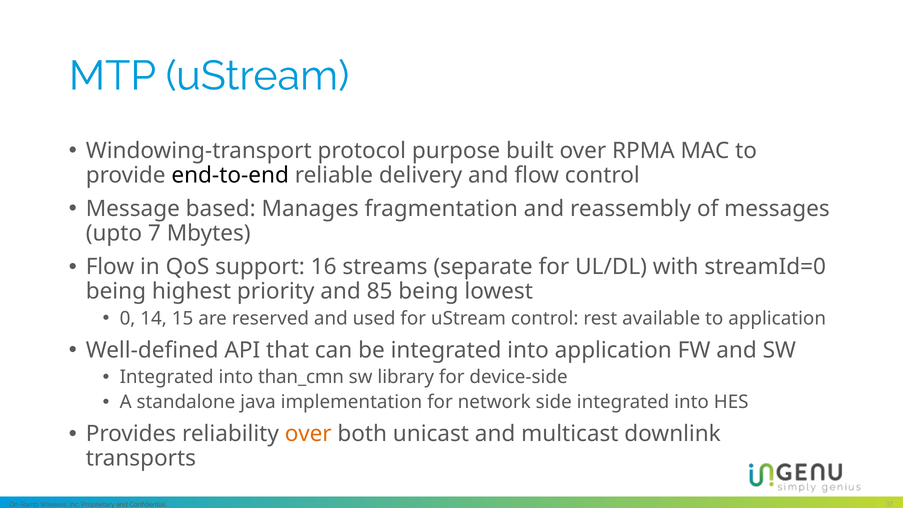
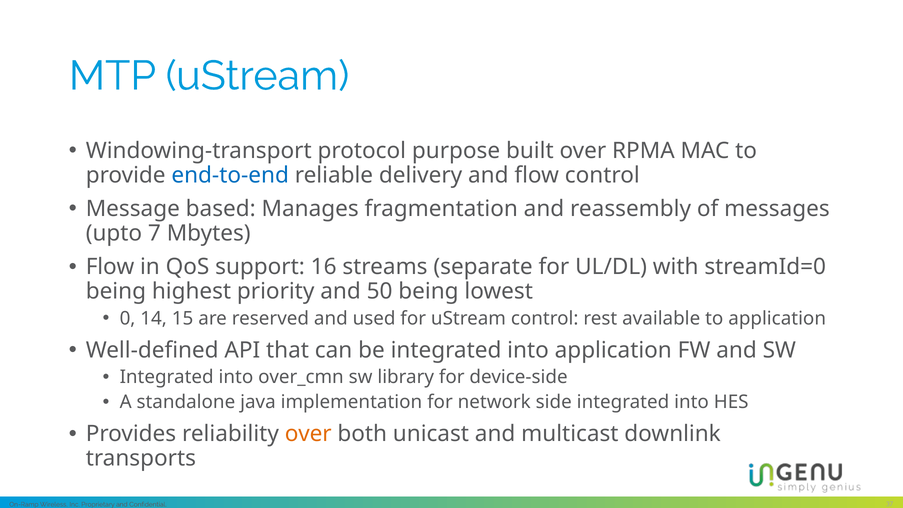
end-to-end colour: black -> blue
85: 85 -> 50
than_cmn: than_cmn -> over_cmn
